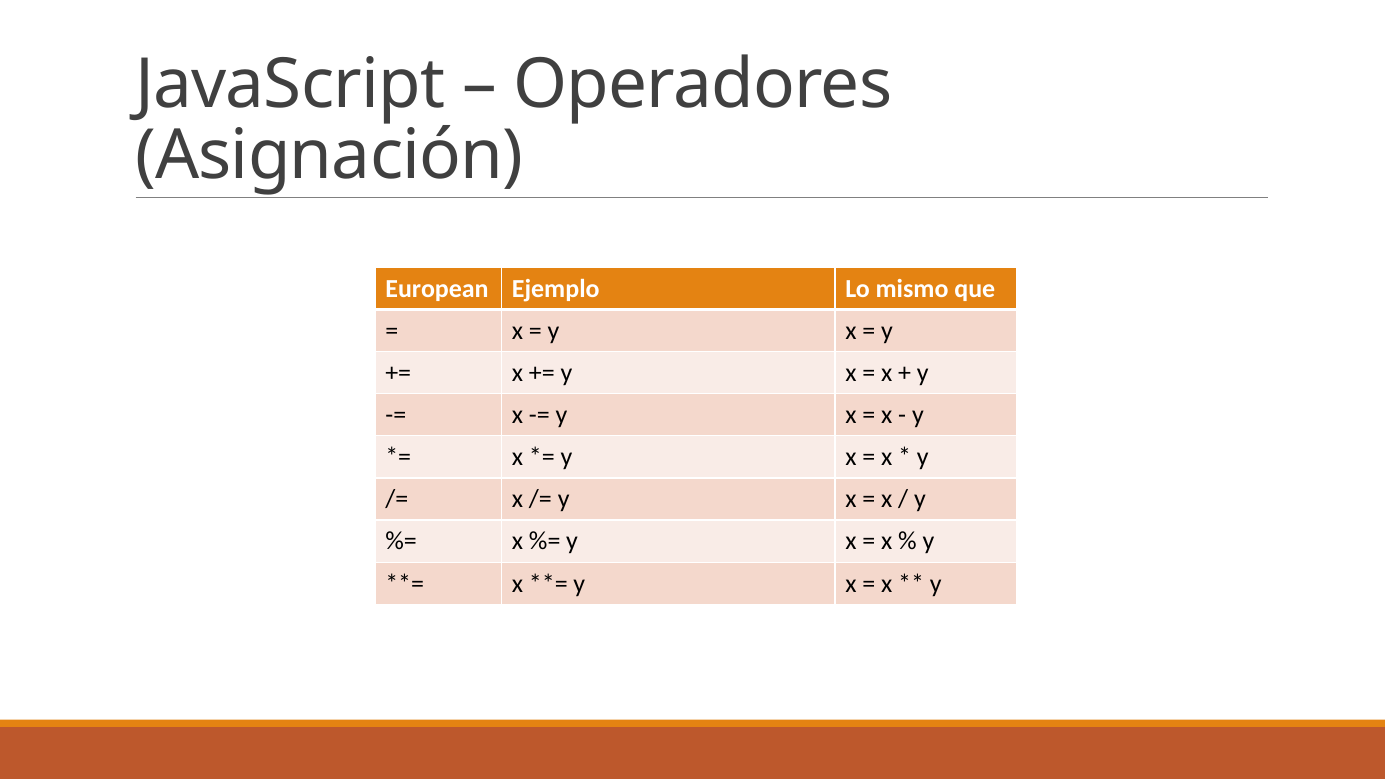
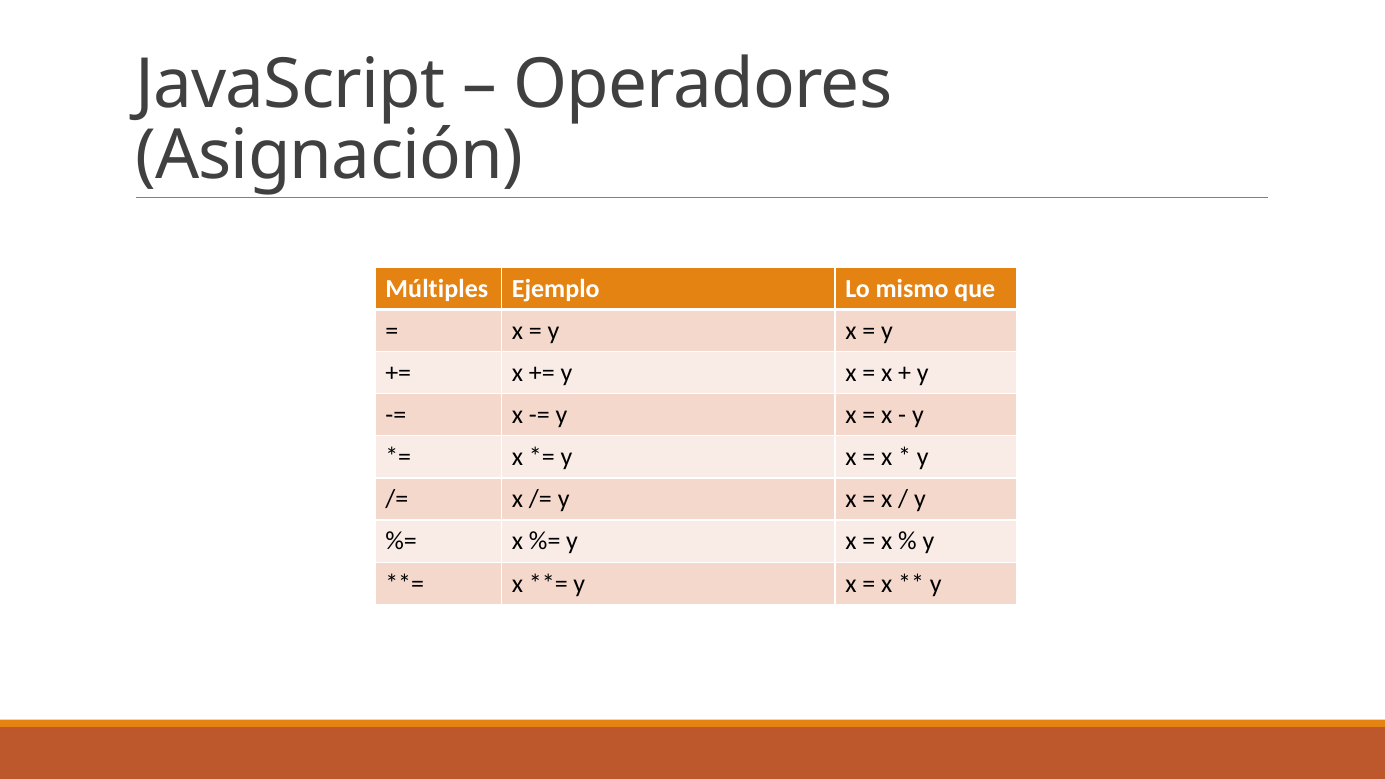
European: European -> Múltiples
